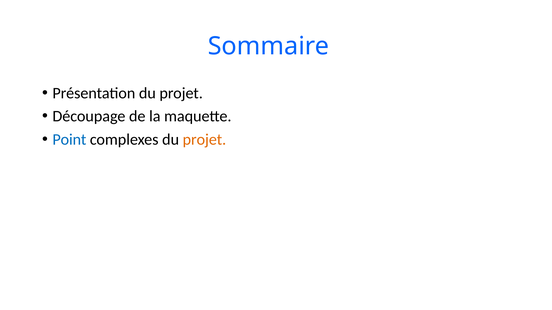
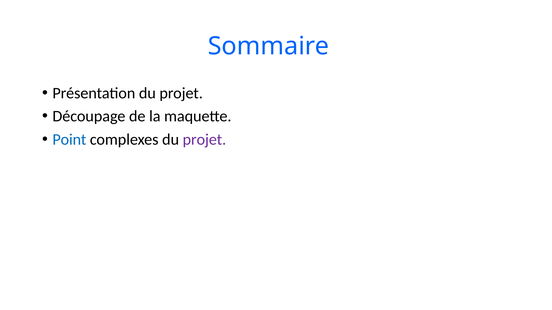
projet at (204, 140) colour: orange -> purple
